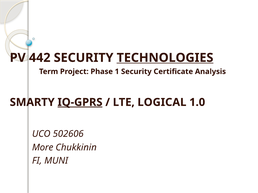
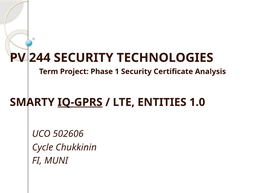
442: 442 -> 244
TECHNOLOGIES underline: present -> none
LOGICAL: LOGICAL -> ENTITIES
More: More -> Cycle
